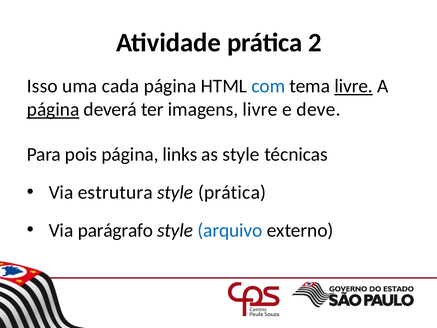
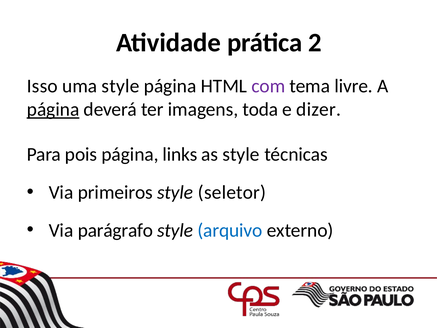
uma cada: cada -> style
com colour: blue -> purple
livre at (354, 86) underline: present -> none
imagens livre: livre -> toda
deve: deve -> dizer
estrutura: estrutura -> primeiros
style prática: prática -> seletor
